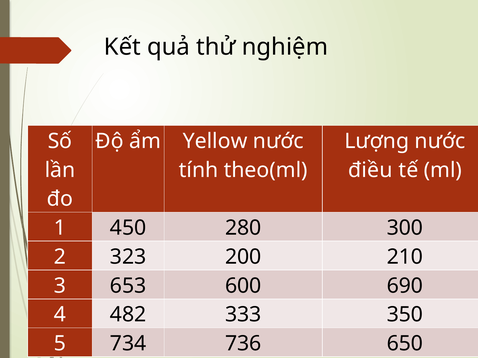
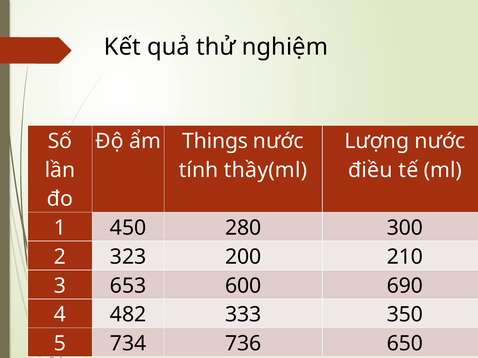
Yellow: Yellow -> Things
theo(ml: theo(ml -> thầy(ml
